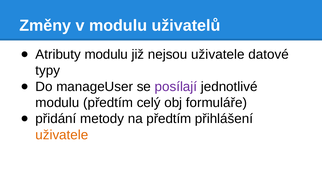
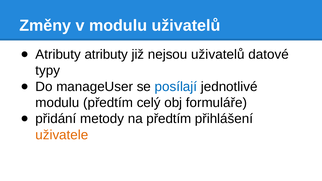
Atributy modulu: modulu -> atributy
nejsou uživatele: uživatele -> uživatelů
posílají colour: purple -> blue
